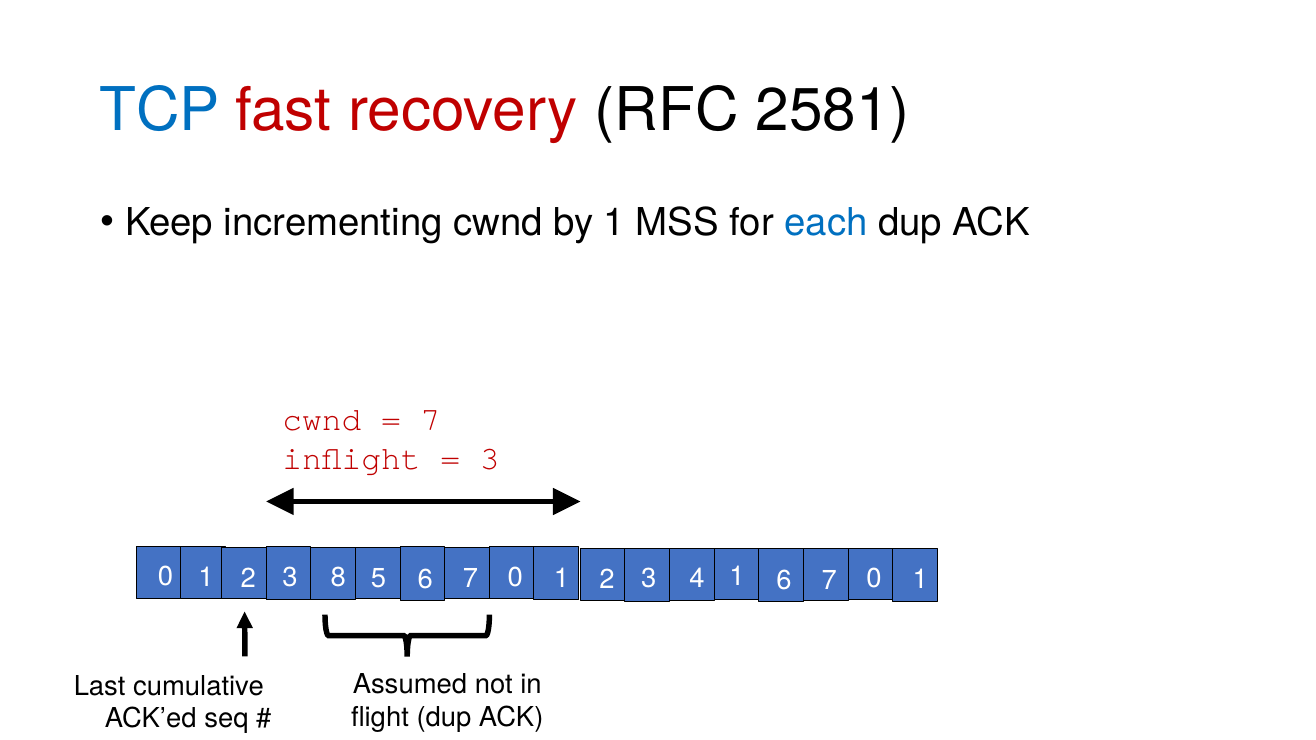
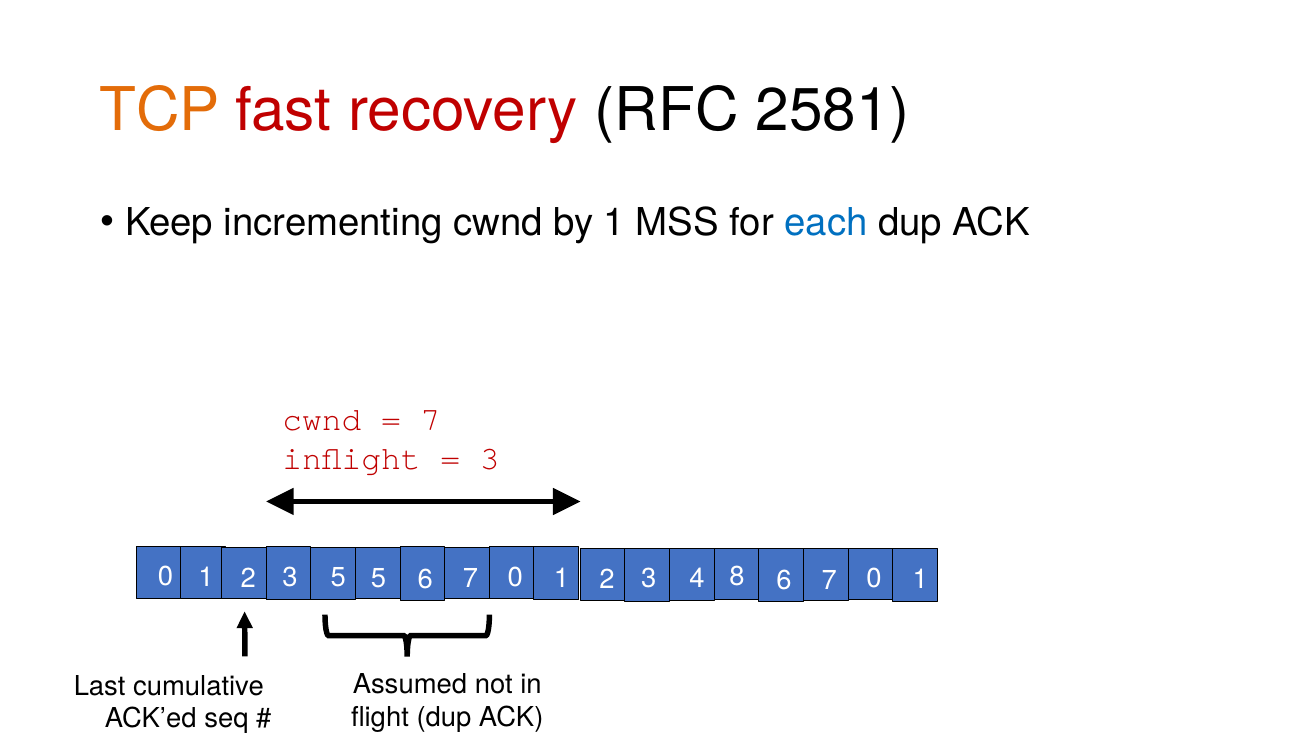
TCP colour: blue -> orange
3 8: 8 -> 5
1 at (737, 577): 1 -> 8
